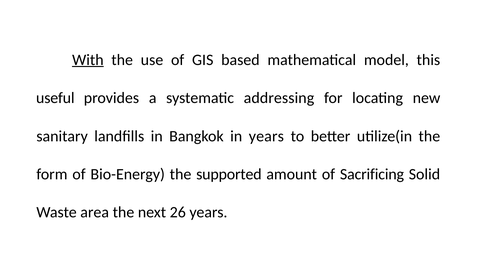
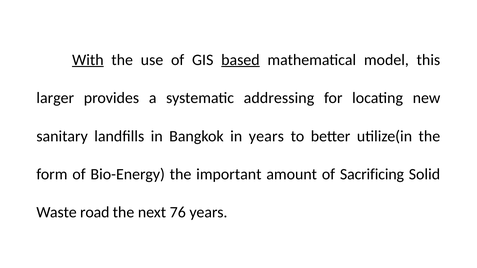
based underline: none -> present
useful: useful -> larger
supported: supported -> important
area: area -> road
26: 26 -> 76
